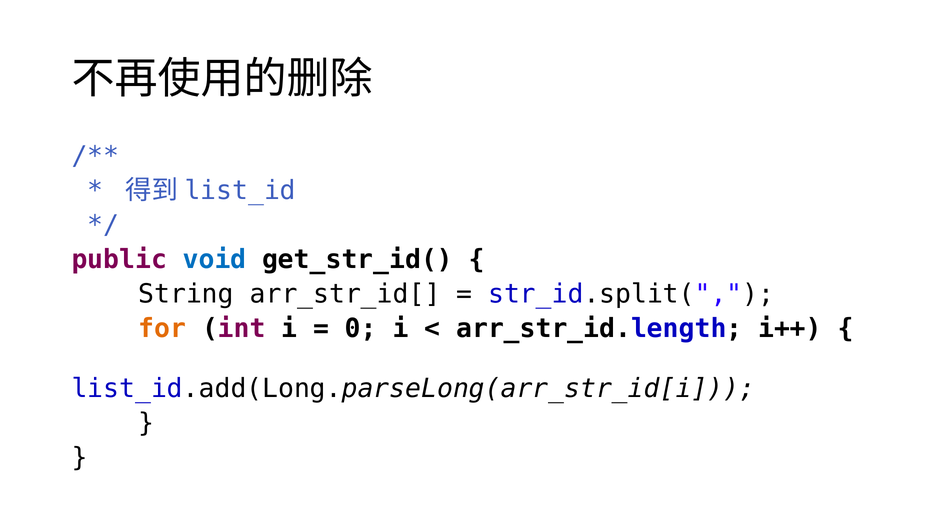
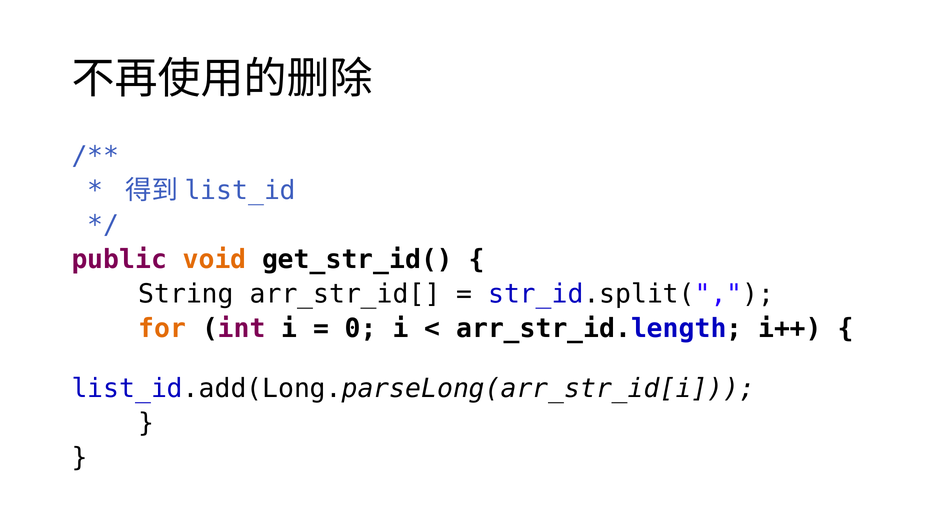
void colour: blue -> orange
